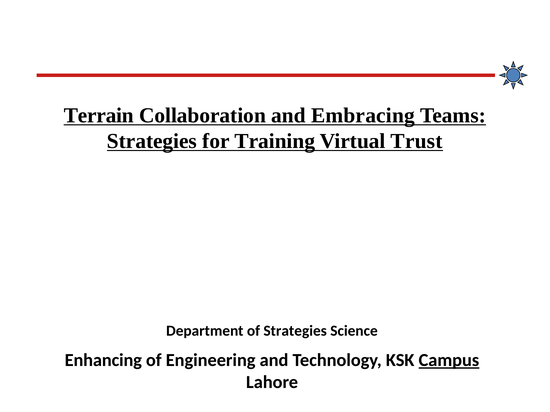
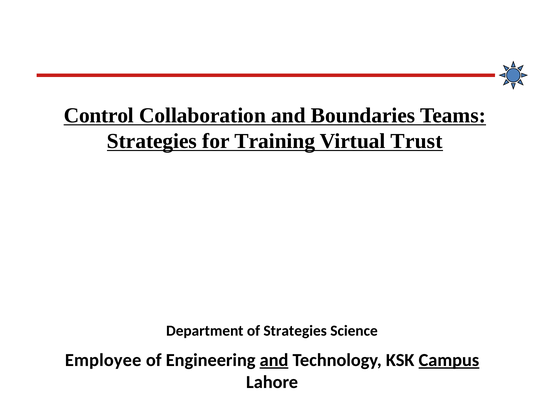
Terrain: Terrain -> Control
Embracing: Embracing -> Boundaries
Enhancing: Enhancing -> Employee
and at (274, 361) underline: none -> present
